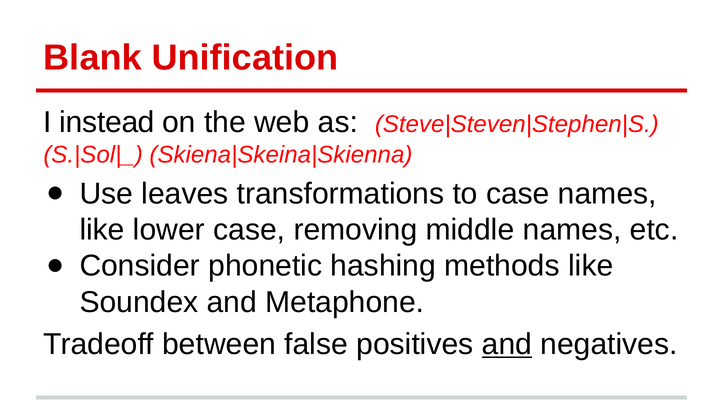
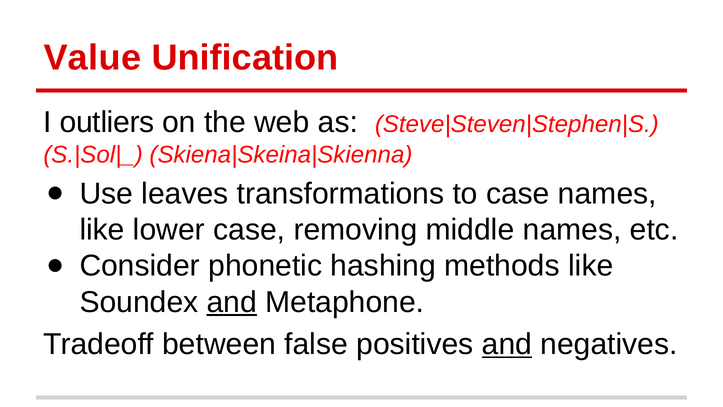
Blank: Blank -> Value
instead: instead -> outliers
and at (232, 302) underline: none -> present
